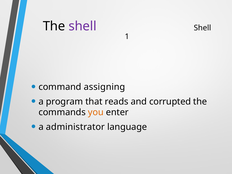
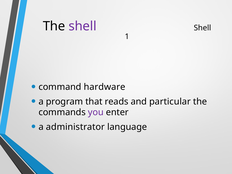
assigning: assigning -> hardware
corrupted: corrupted -> particular
you colour: orange -> purple
